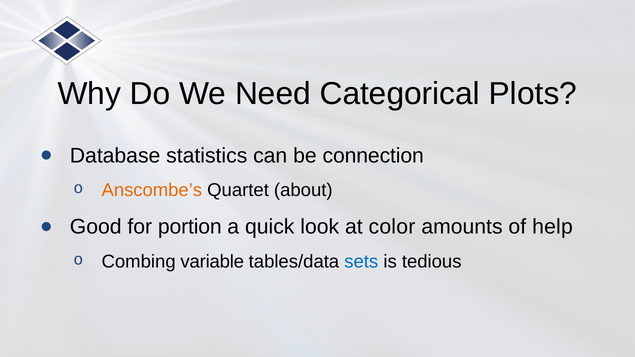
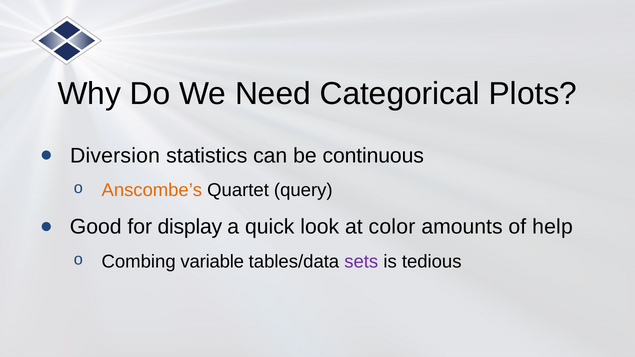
Database: Database -> Diversion
connection: connection -> continuous
about: about -> query
portion: portion -> display
sets colour: blue -> purple
